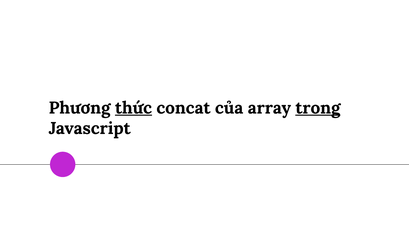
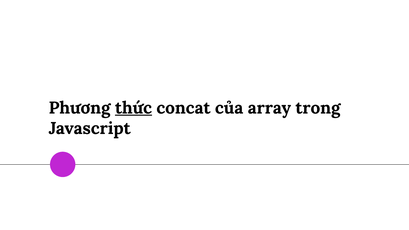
trong underline: present -> none
